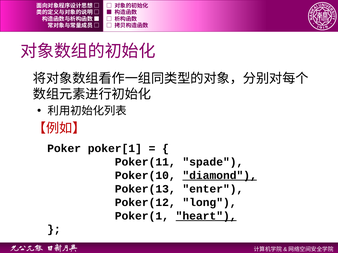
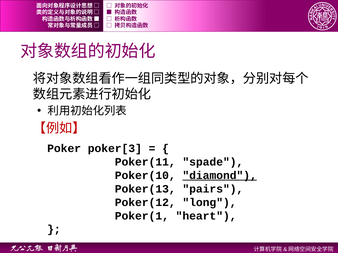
poker[1: poker[1 -> poker[3
enter: enter -> pairs
heart underline: present -> none
